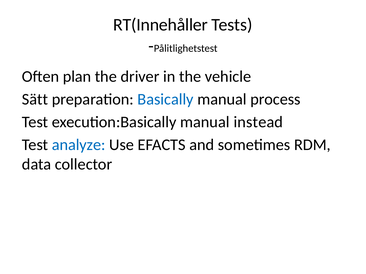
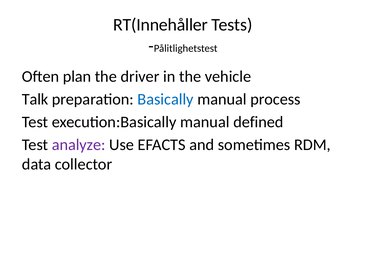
Sätt: Sätt -> Talk
instead: instead -> defined
analyze colour: blue -> purple
